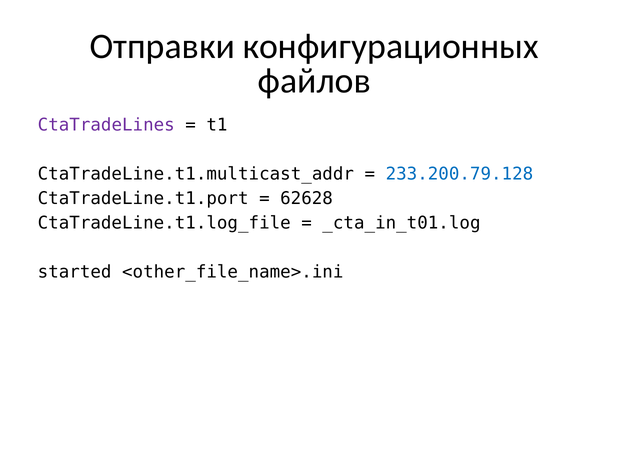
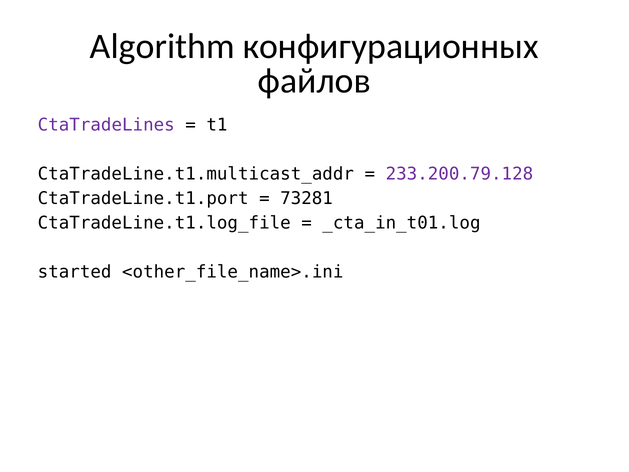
Отправки: Отправки -> Algorithm
233.200.79.128 colour: blue -> purple
62628: 62628 -> 73281
